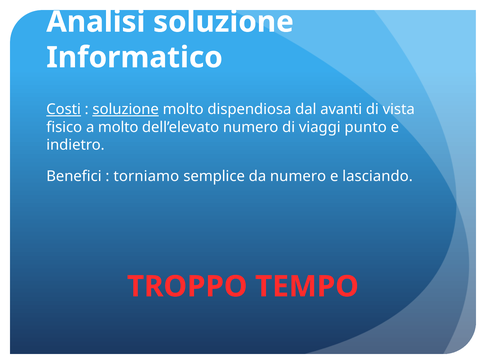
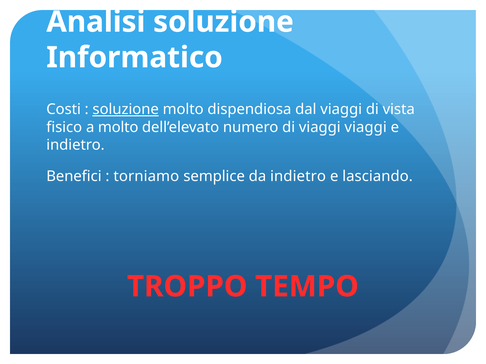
Costi underline: present -> none
dal avanti: avanti -> viaggi
viaggi punto: punto -> viaggi
da numero: numero -> indietro
